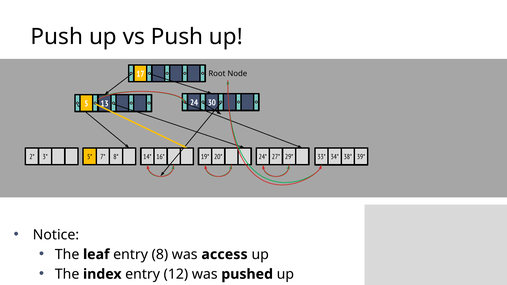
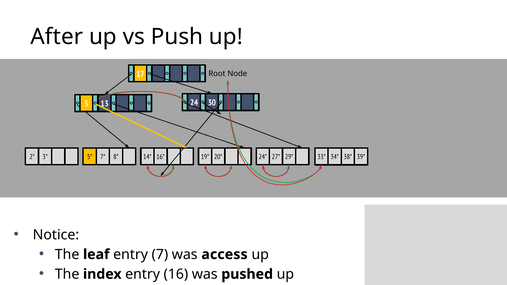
Push at (57, 37): Push -> After
8: 8 -> 7
12: 12 -> 16
